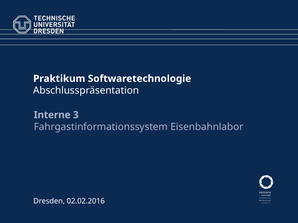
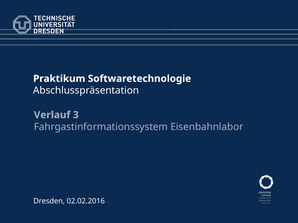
Interne: Interne -> Verlauf
